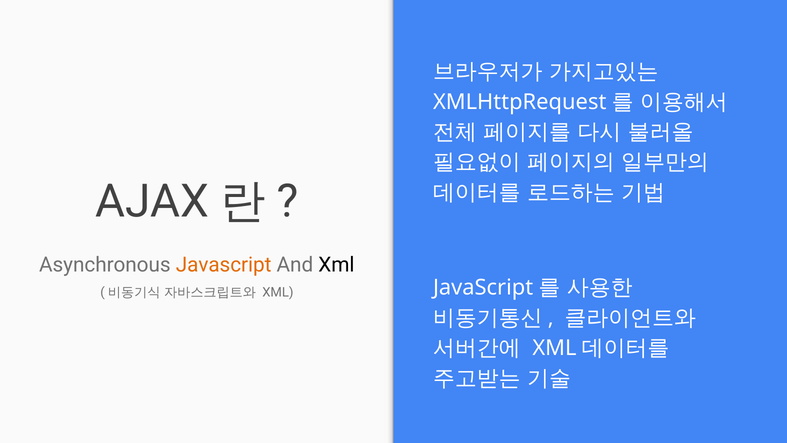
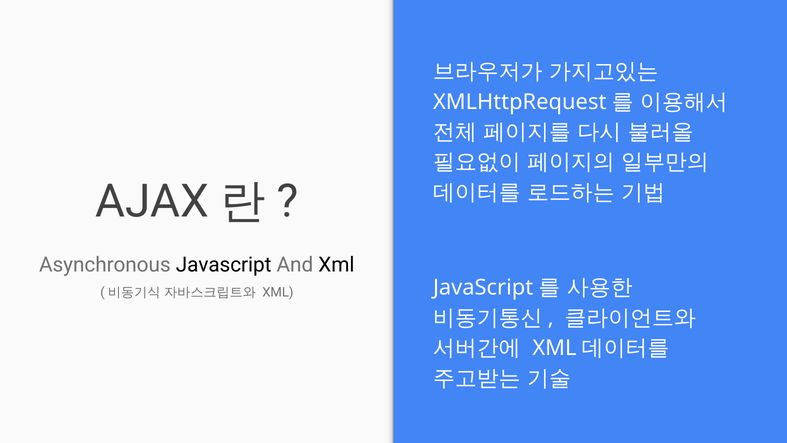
Javascript colour: orange -> black
